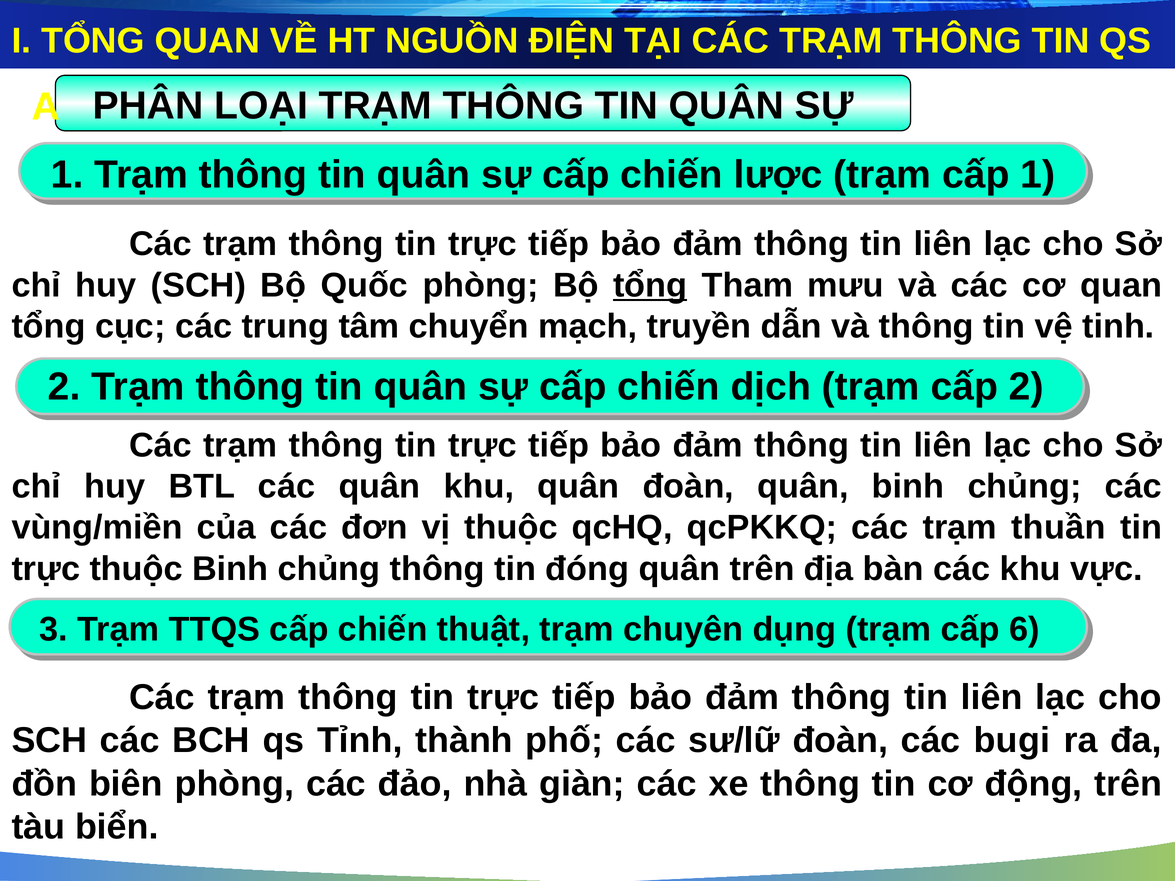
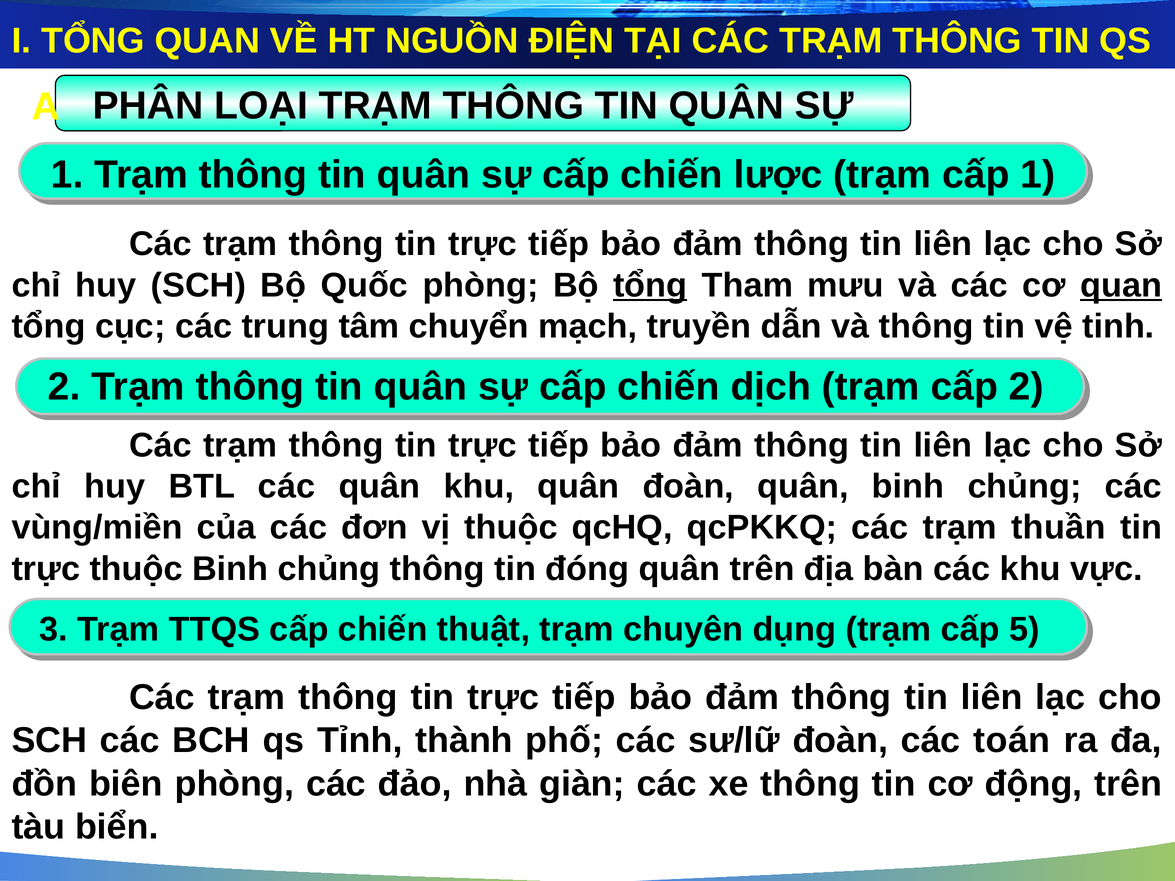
quan at (1121, 285) underline: none -> present
6: 6 -> 5
bugi: bugi -> toán
